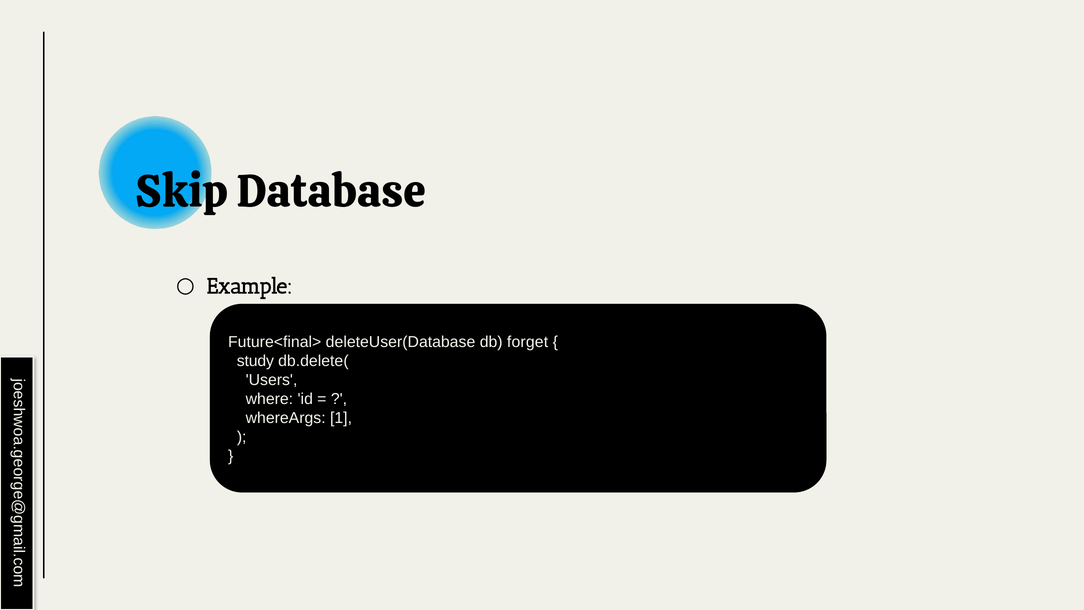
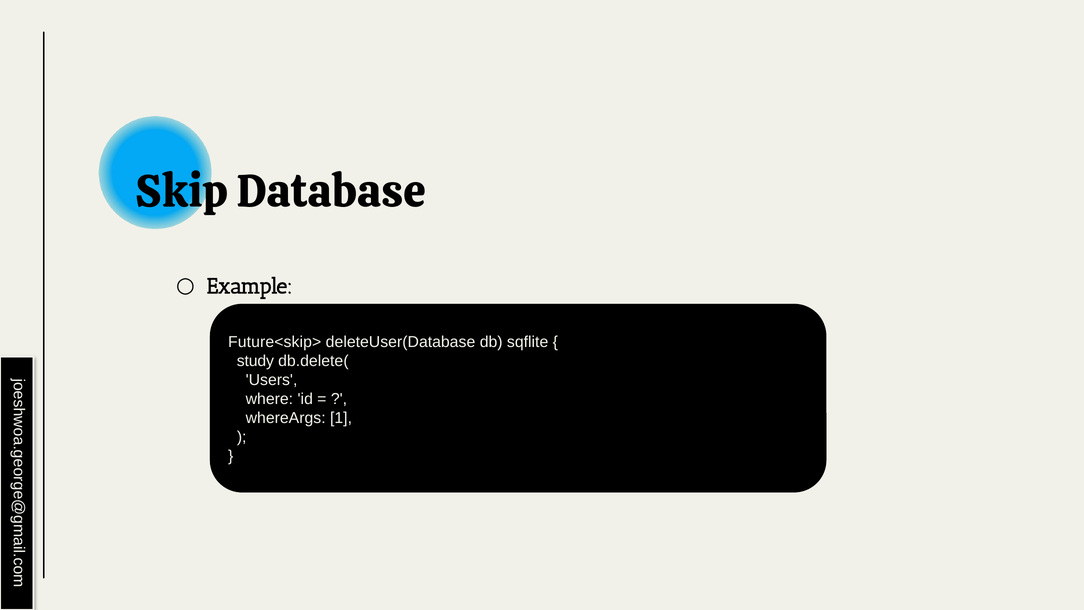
Future<final>: Future<final> -> Future<skip>
forget: forget -> sqflite
